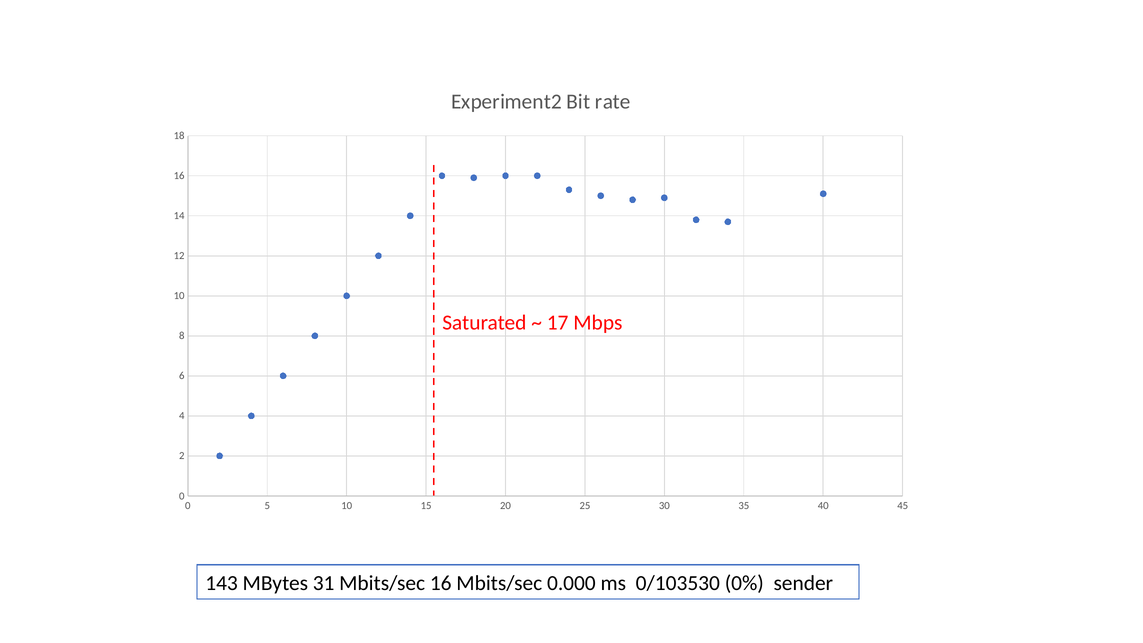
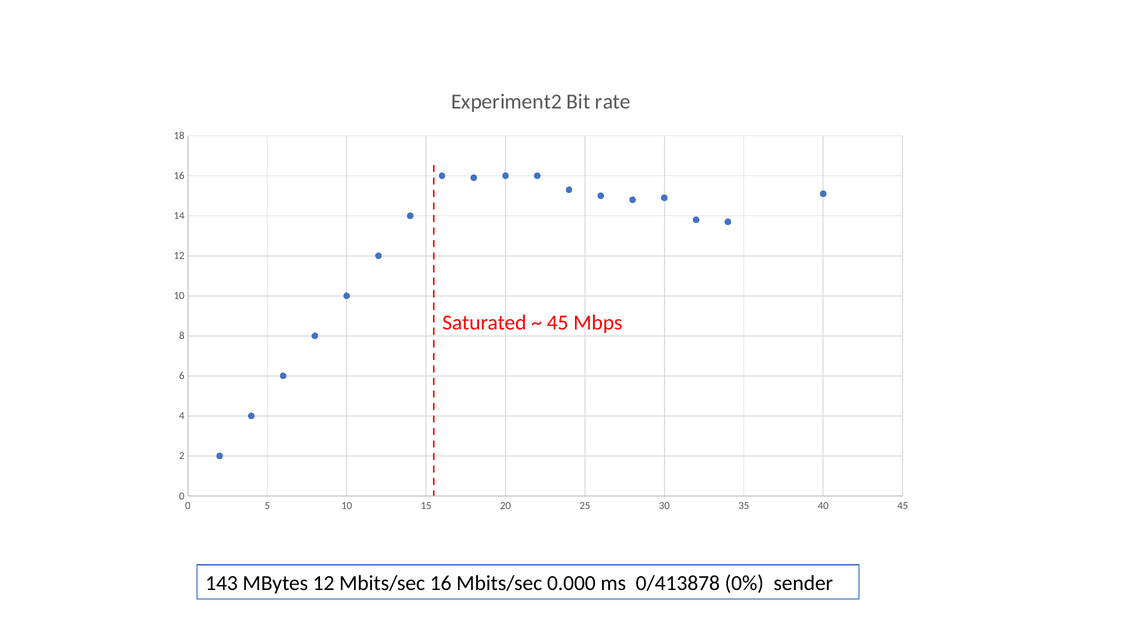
17 at (558, 323): 17 -> 45
MBytes 31: 31 -> 12
0/103530: 0/103530 -> 0/413878
